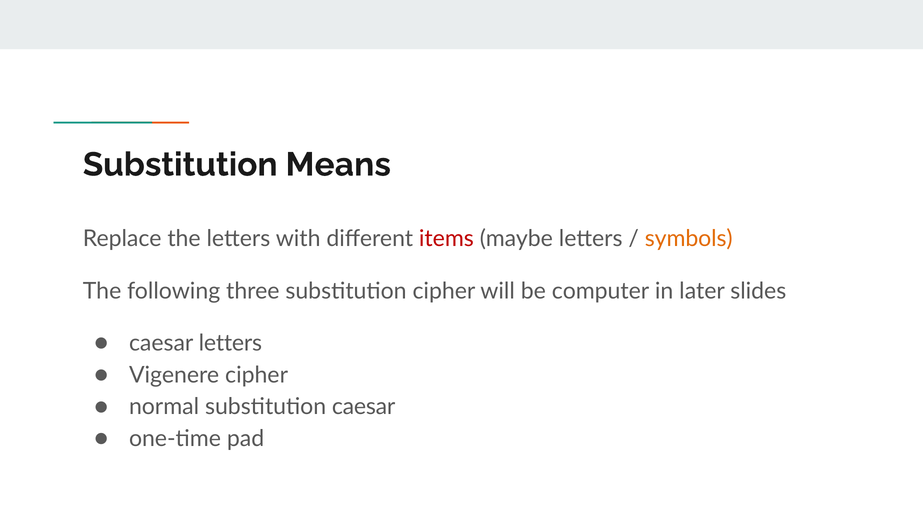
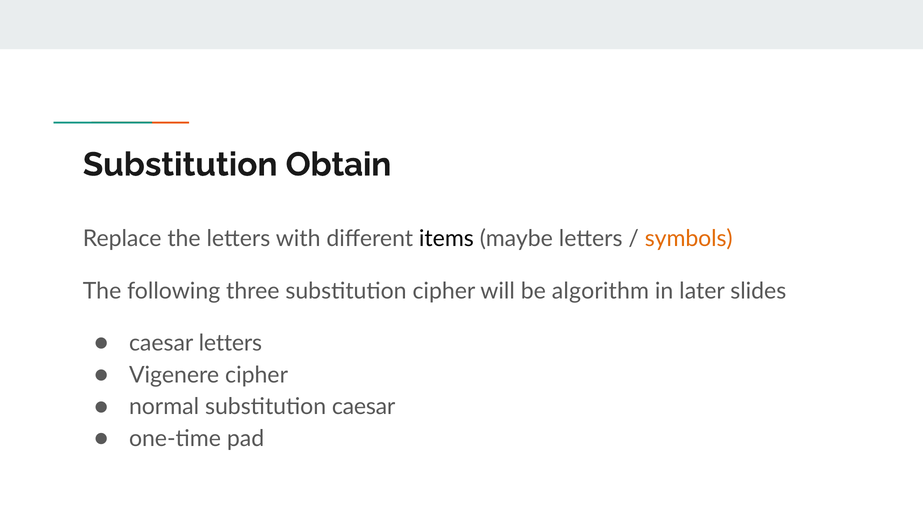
Means: Means -> Obtain
items colour: red -> black
computer: computer -> algorithm
